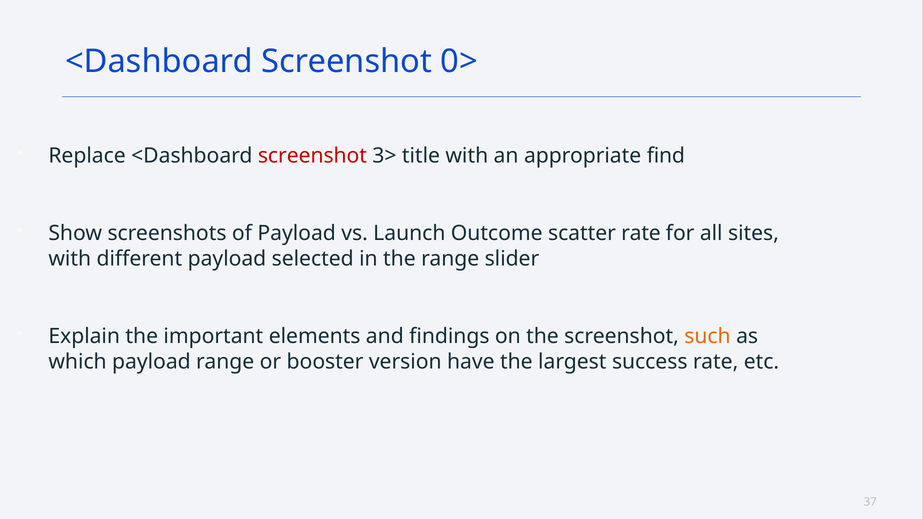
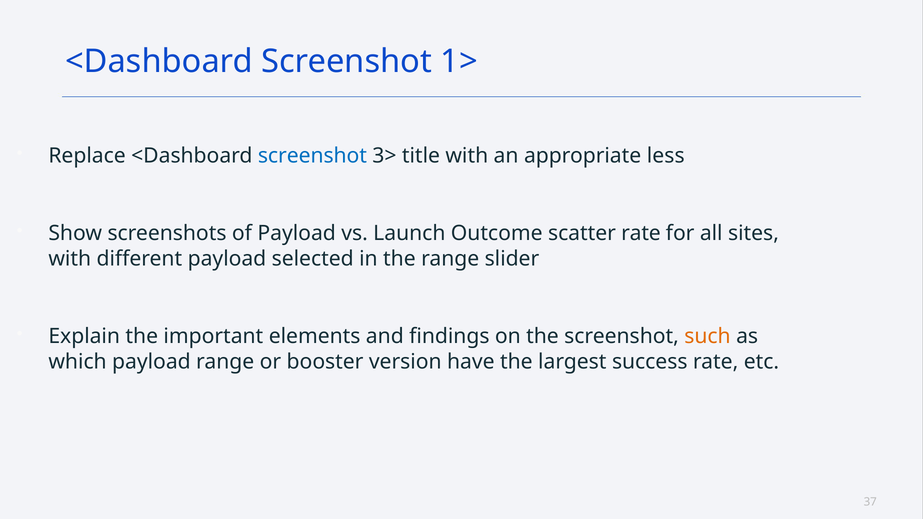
0>: 0> -> 1>
screenshot at (312, 156) colour: red -> blue
find: find -> less
